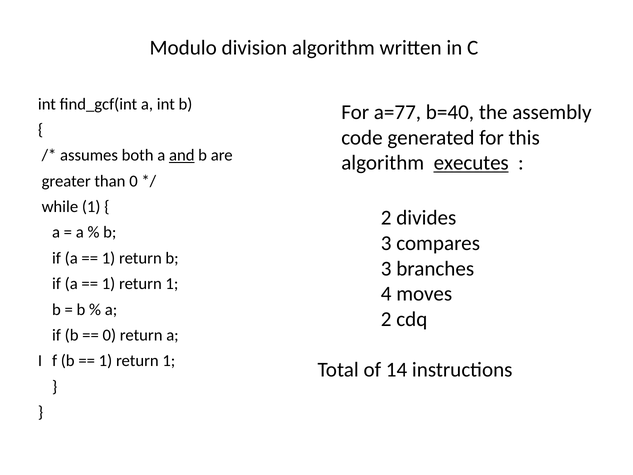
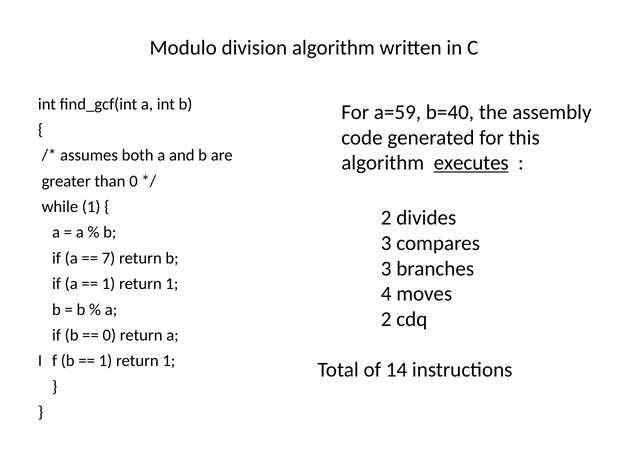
a=77: a=77 -> a=59
and underline: present -> none
1 at (109, 258): 1 -> 7
